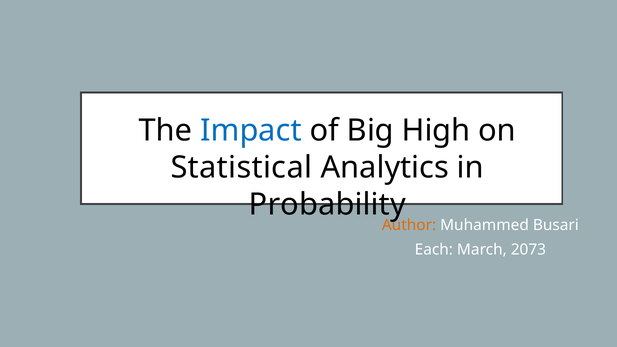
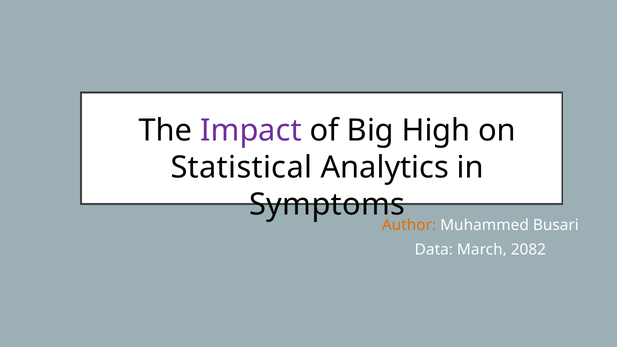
Impact colour: blue -> purple
Probability: Probability -> Symptoms
Each: Each -> Data
2073: 2073 -> 2082
